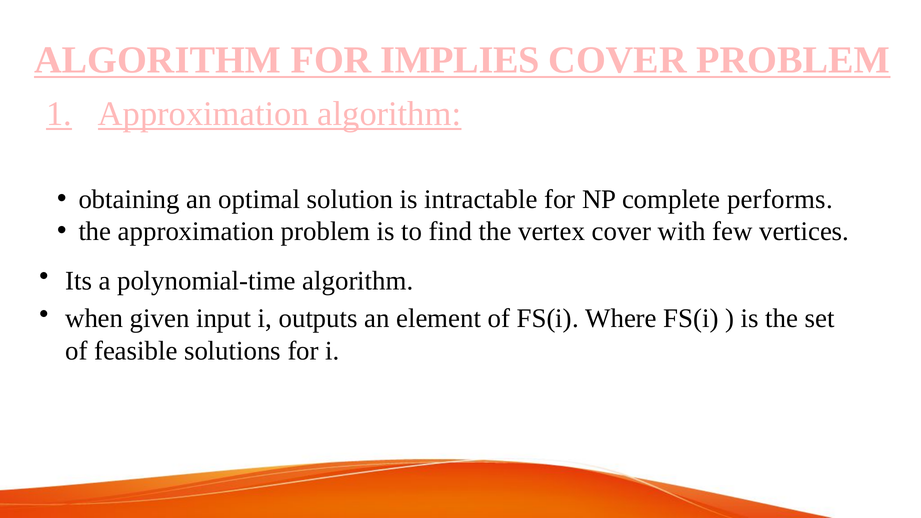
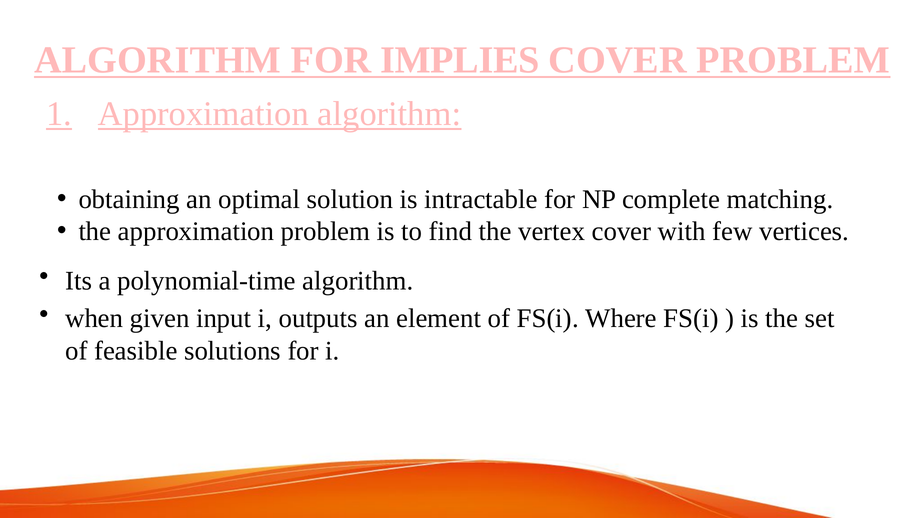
performs: performs -> matching
